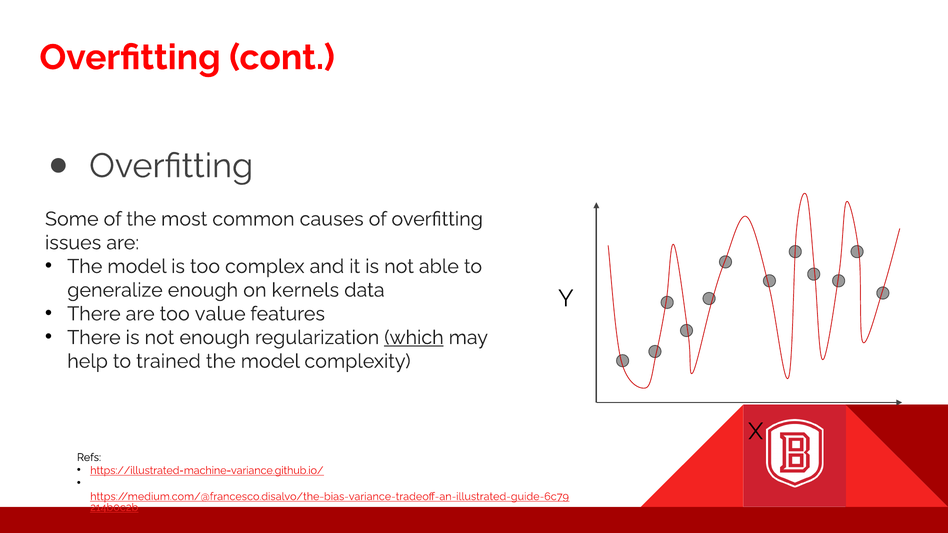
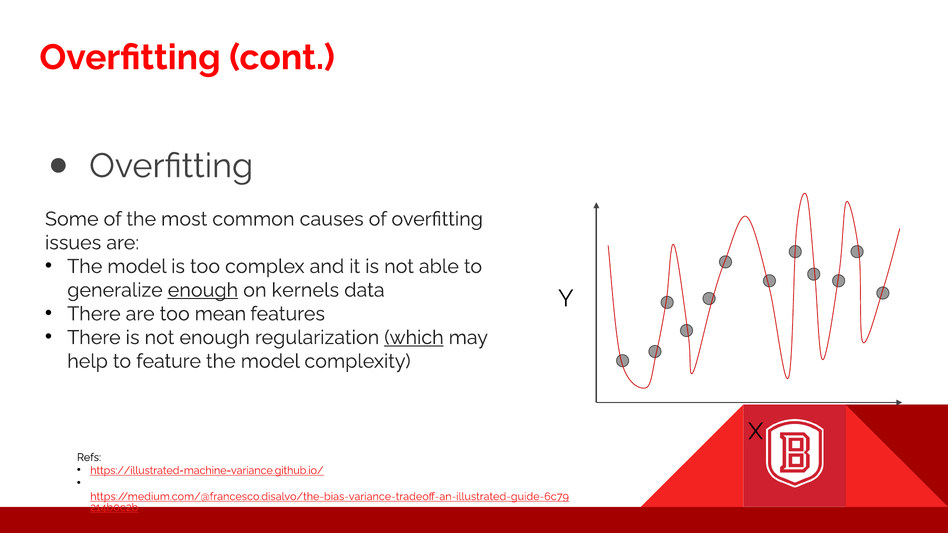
enough at (203, 290) underline: none -> present
value: value -> mean
trained: trained -> feature
